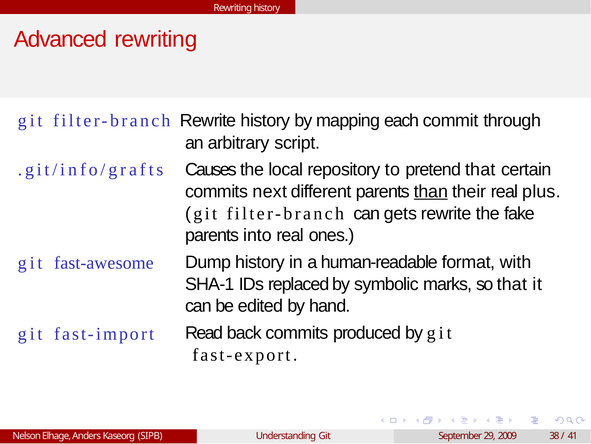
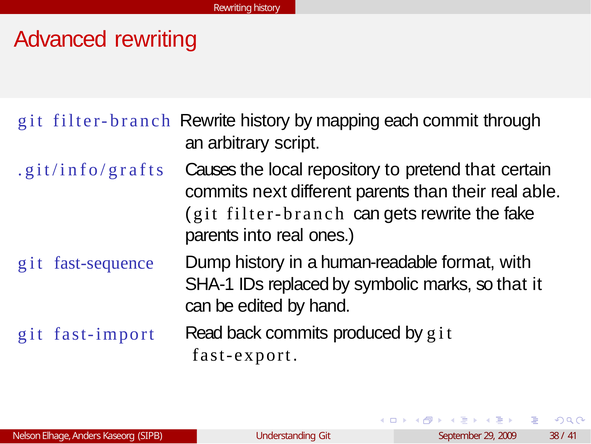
than underline: present -> none
plus: plus -> able
fast-awesome: fast-awesome -> fast-sequence
